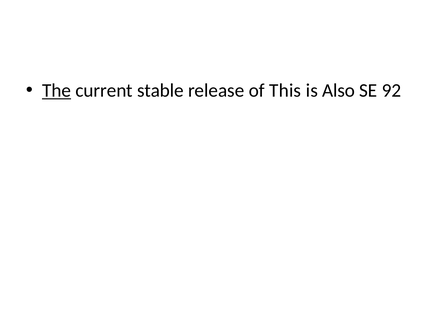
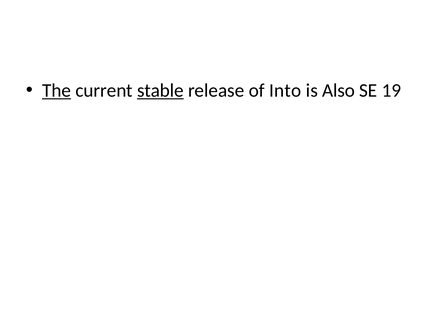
stable underline: none -> present
This: This -> Into
92: 92 -> 19
